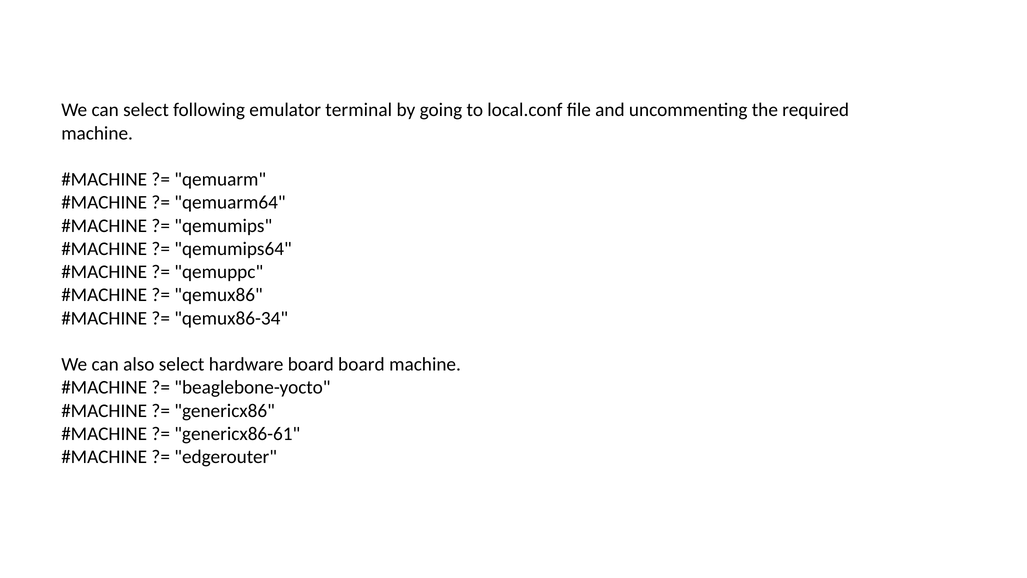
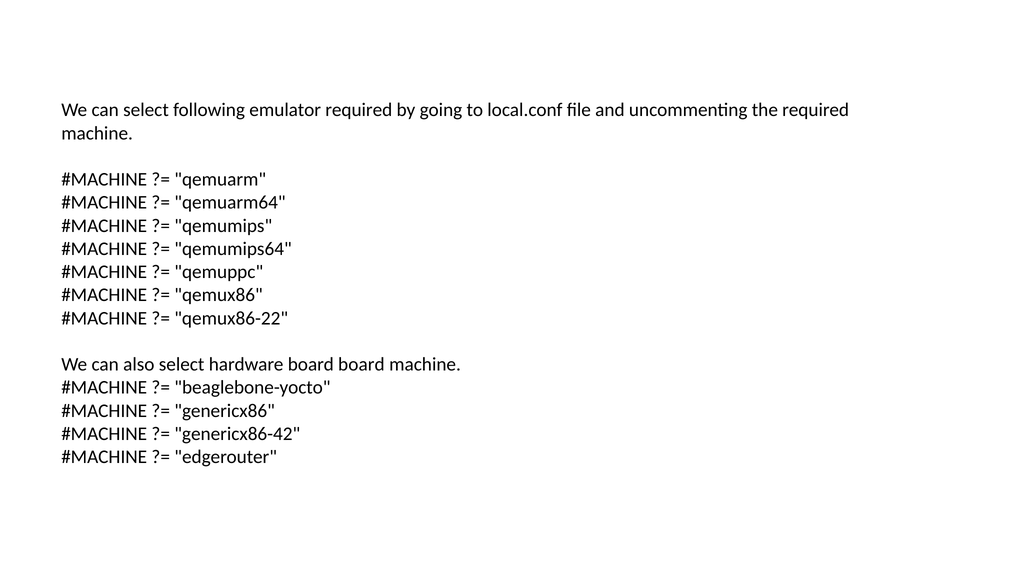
emulator terminal: terminal -> required
qemux86-34: qemux86-34 -> qemux86-22
genericx86-61: genericx86-61 -> genericx86-42
